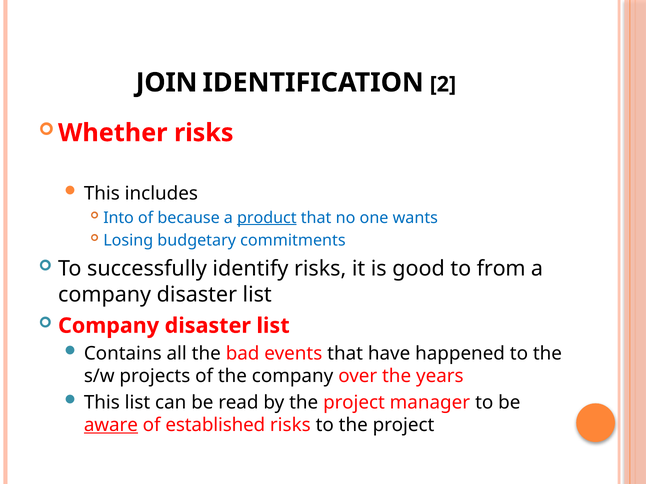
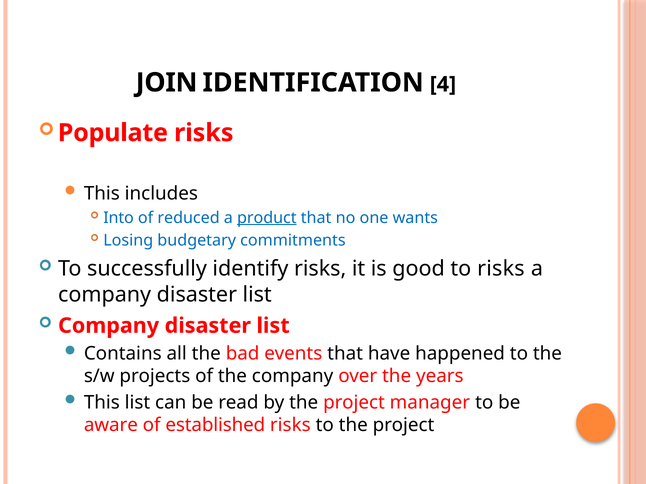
2: 2 -> 4
Whether: Whether -> Populate
because: because -> reduced
to from: from -> risks
aware underline: present -> none
